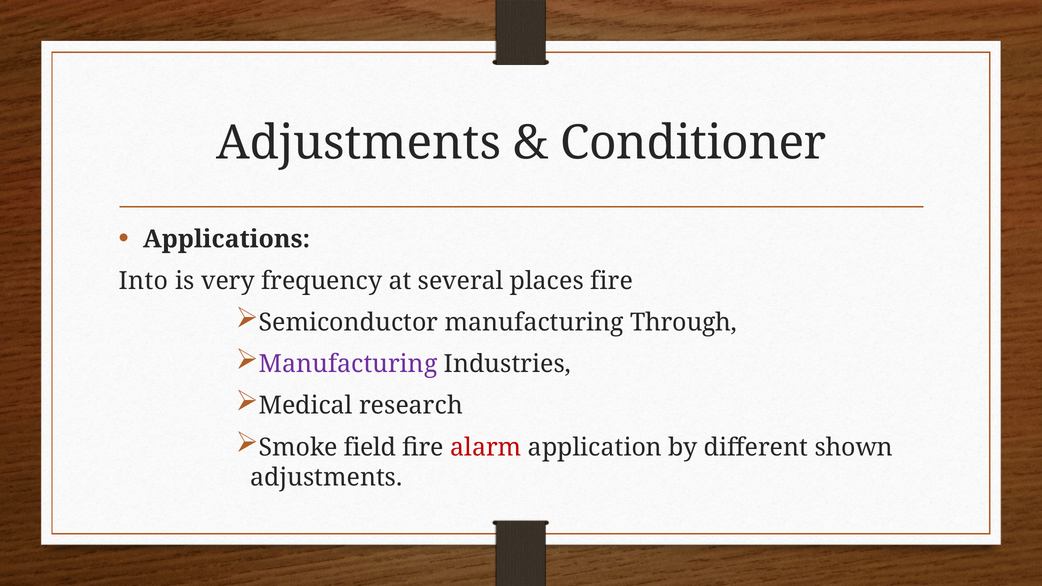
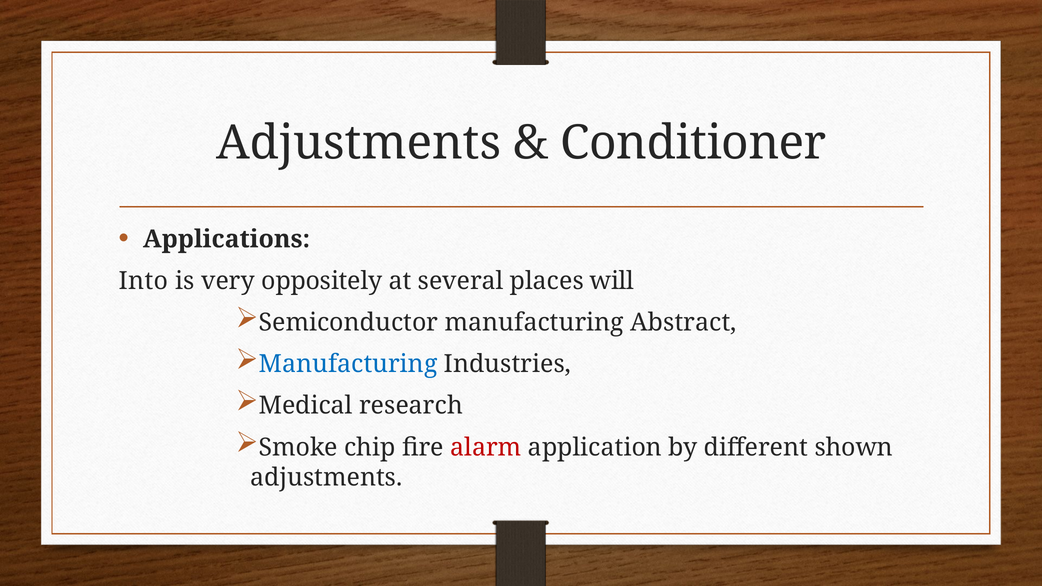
frequency: frequency -> oppositely
places fire: fire -> will
Through: Through -> Abstract
Manufacturing at (348, 364) colour: purple -> blue
field: field -> chip
